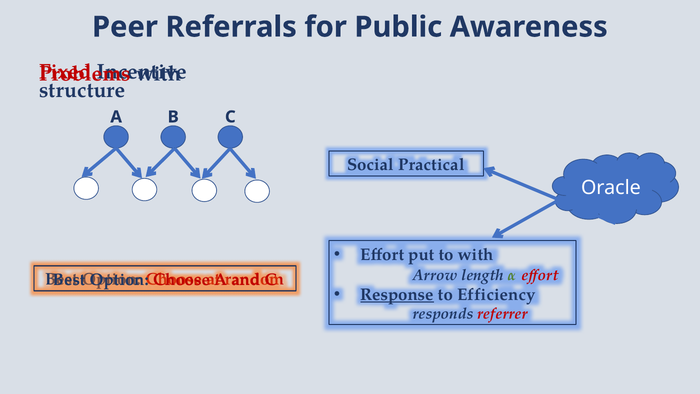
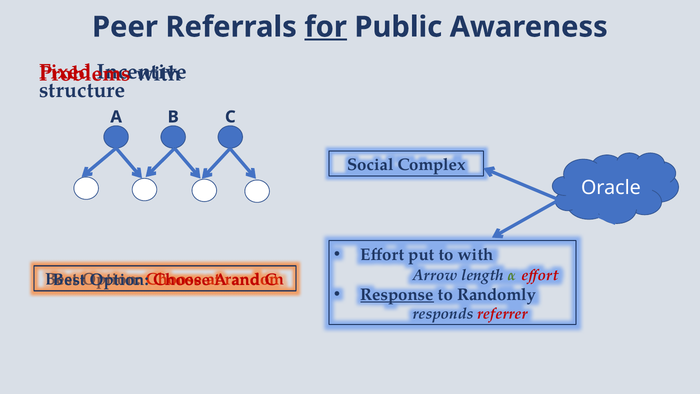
for underline: none -> present
Practical: Practical -> Complex
Efficiency: Efficiency -> Randomly
